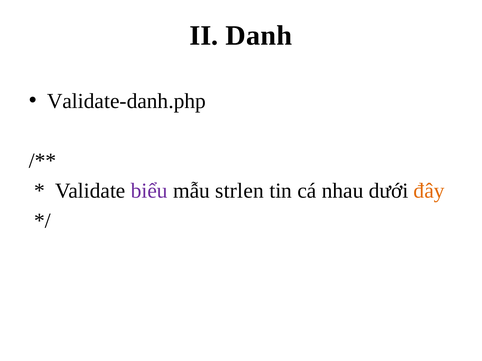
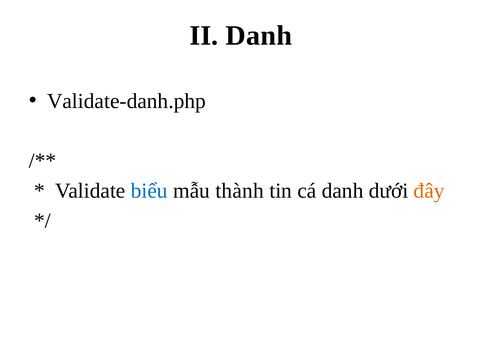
biểu colour: purple -> blue
strlen: strlen -> thành
cá nhau: nhau -> danh
